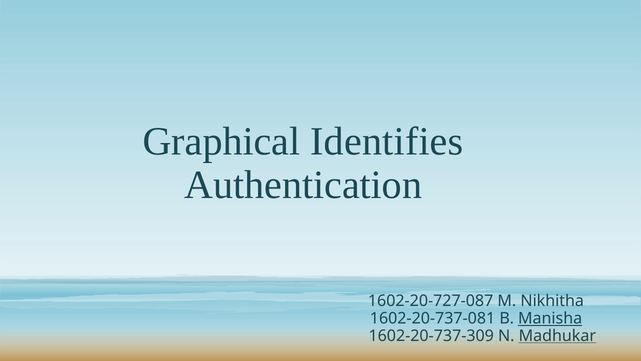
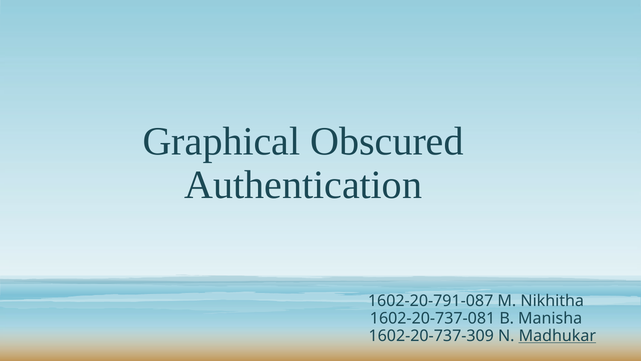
Identifies: Identifies -> Obscured
1602-20-727-087: 1602-20-727-087 -> 1602-20-791-087
Manisha underline: present -> none
